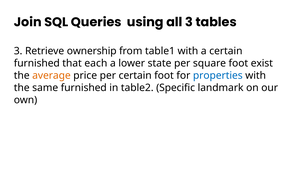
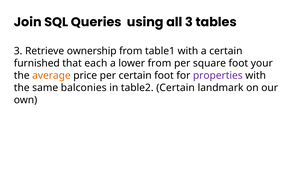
lower state: state -> from
exist: exist -> your
properties colour: blue -> purple
same furnished: furnished -> balconies
table2 Specific: Specific -> Certain
